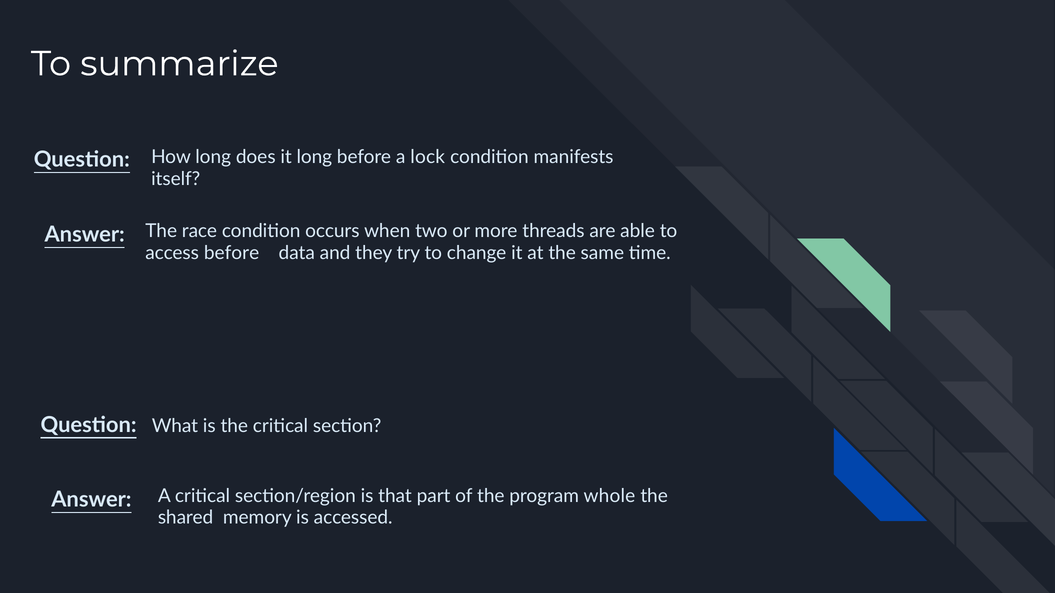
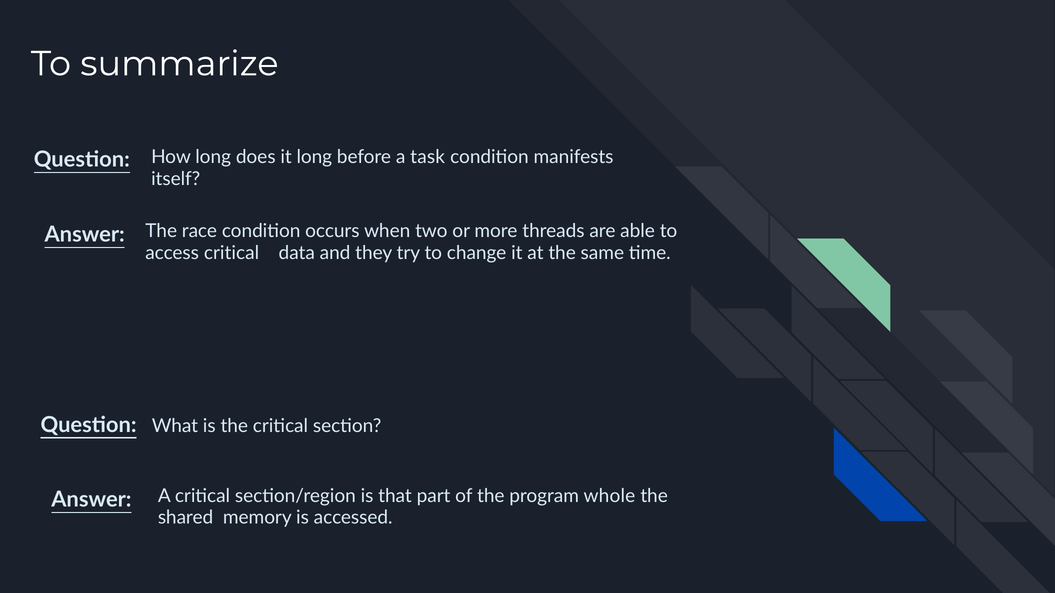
lock: lock -> task
access before: before -> critical
